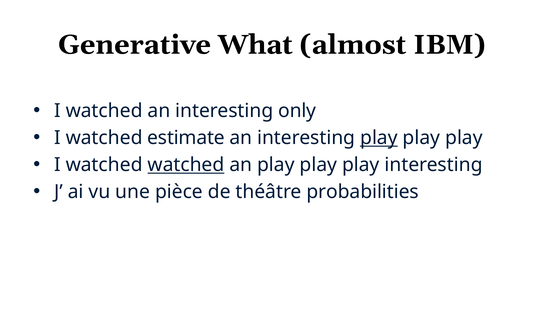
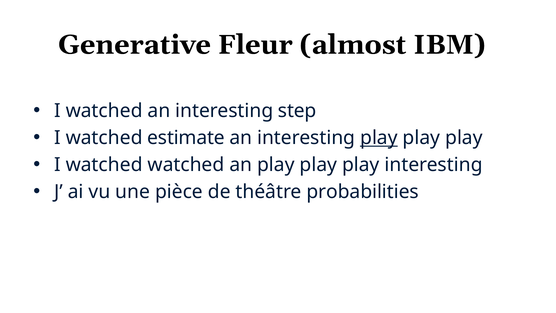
What: What -> Fleur
only: only -> step
watched at (186, 165) underline: present -> none
